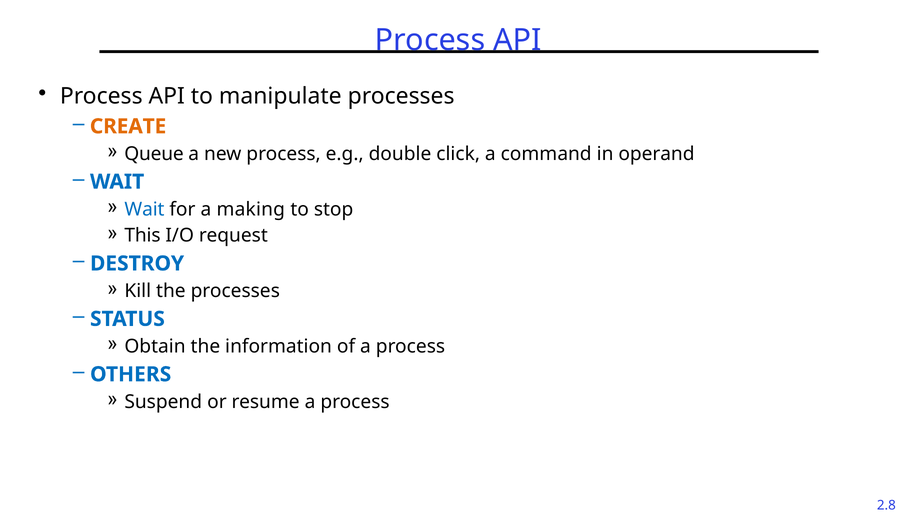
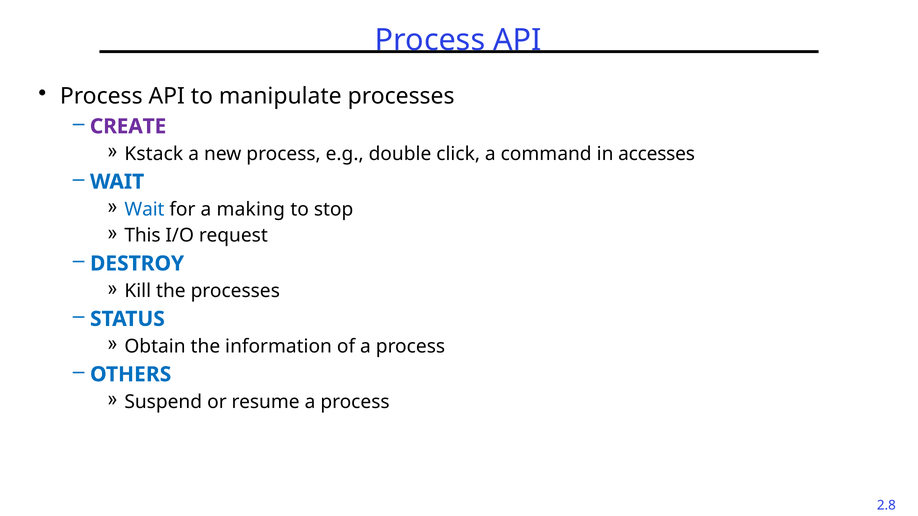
CREATE colour: orange -> purple
Queue: Queue -> Kstack
operand: operand -> accesses
